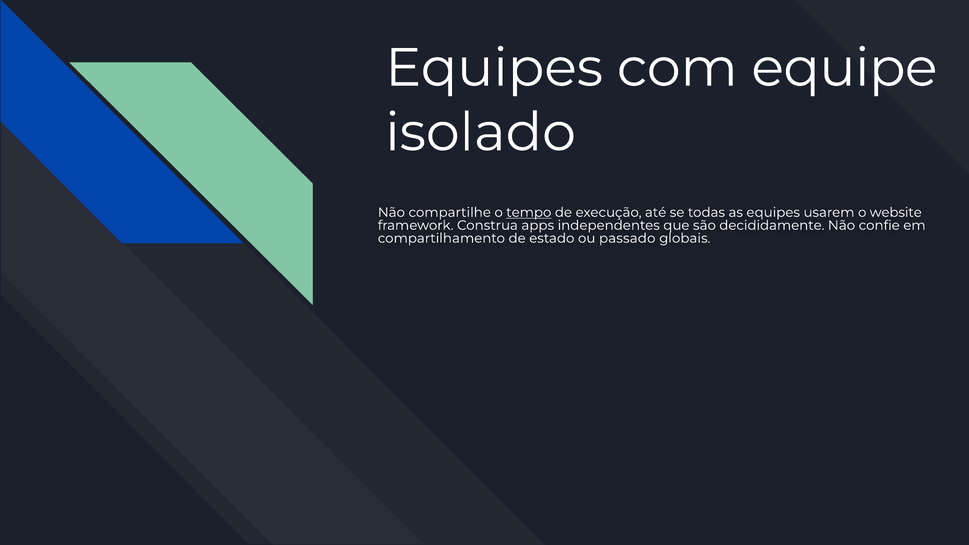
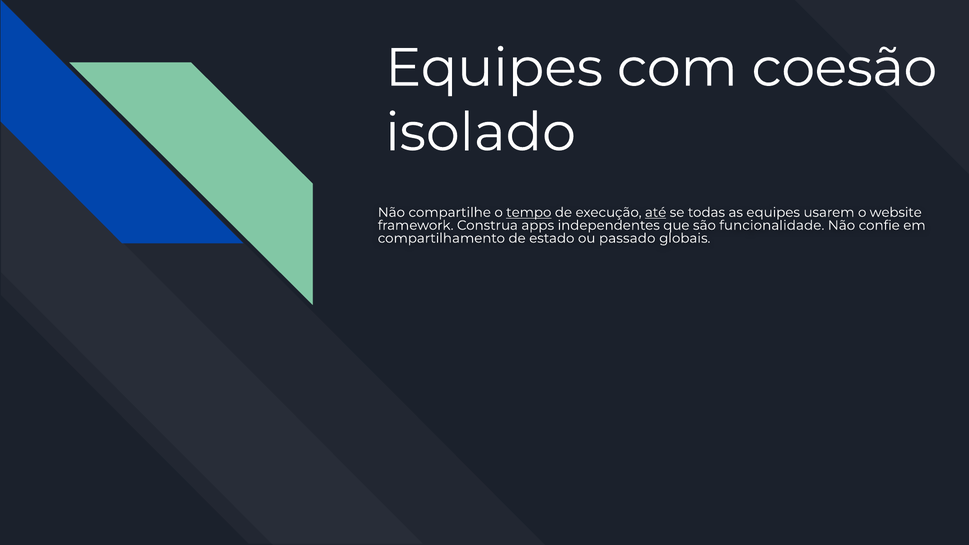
equipe: equipe -> coesão
até underline: none -> present
decididamente: decididamente -> funcionalidade
